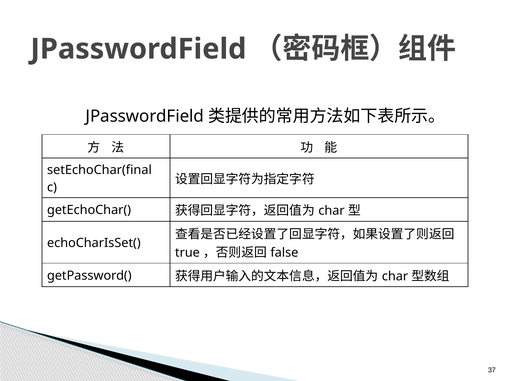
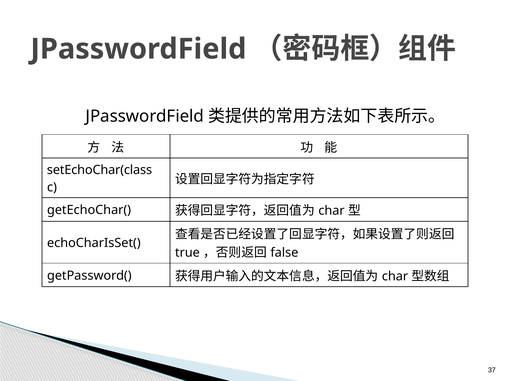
setEchoChar(final: setEchoChar(final -> setEchoChar(class
